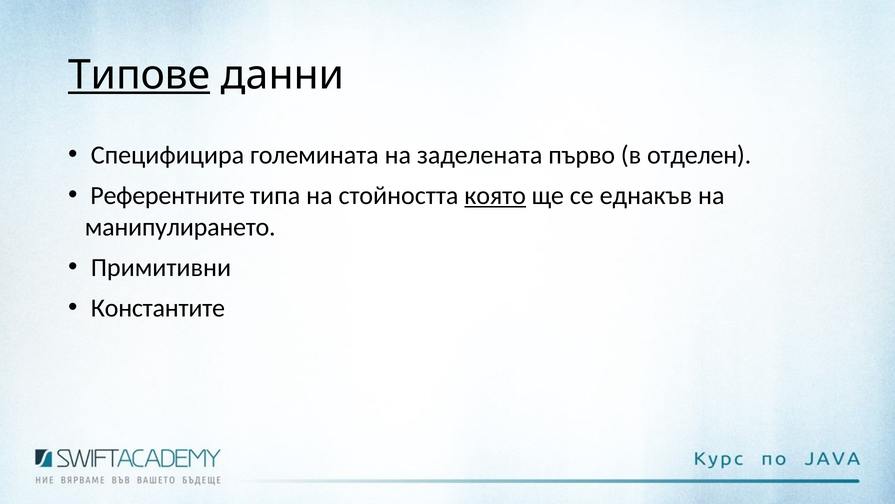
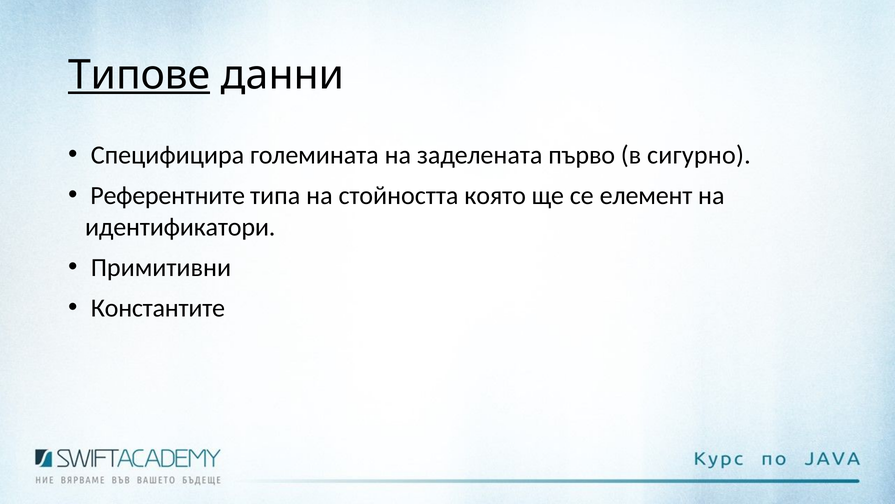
отделен: отделен -> сигурно
която underline: present -> none
еднакъв: еднакъв -> елемент
манипулирането: манипулирането -> идентификатори
